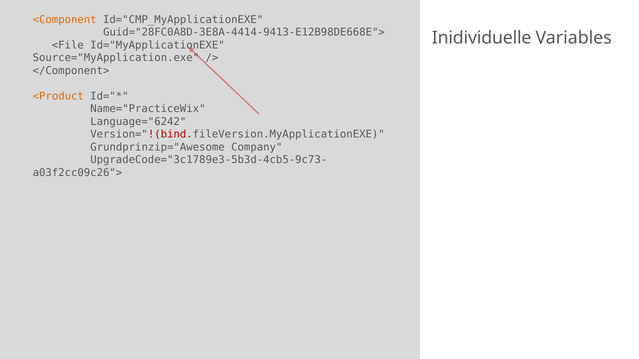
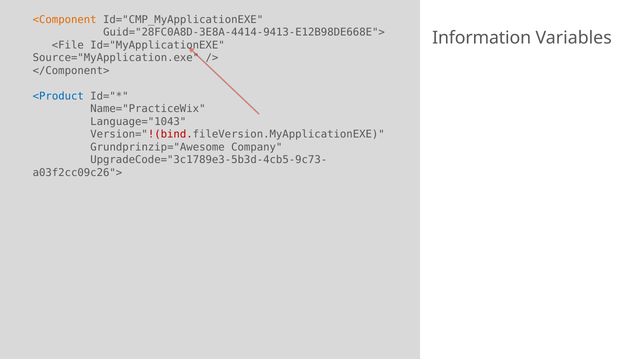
Inidividuelle: Inidividuelle -> Information
<Product colour: orange -> blue
Language="6242: Language="6242 -> Language="1043
